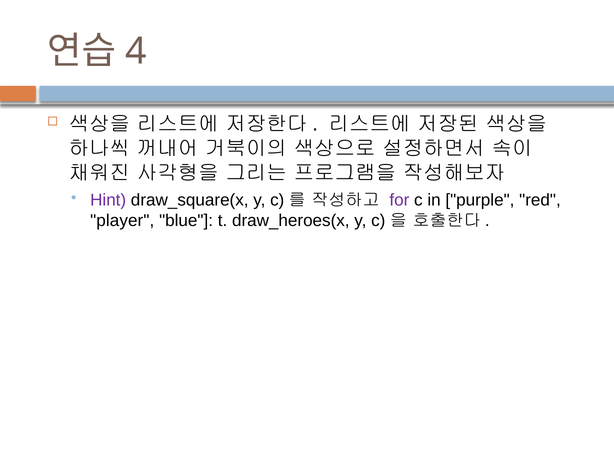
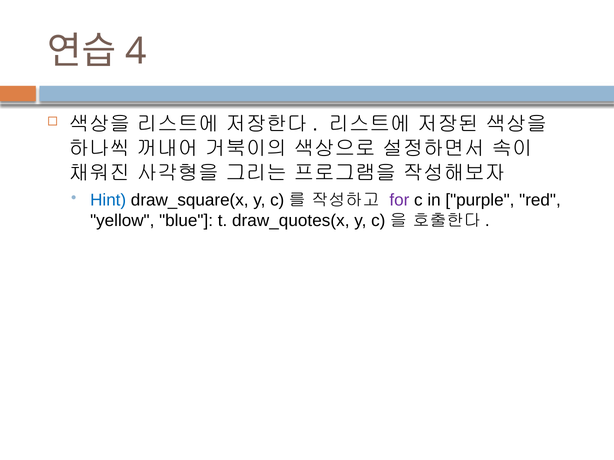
Hint colour: purple -> blue
player: player -> yellow
draw_heroes(x: draw_heroes(x -> draw_quotes(x
